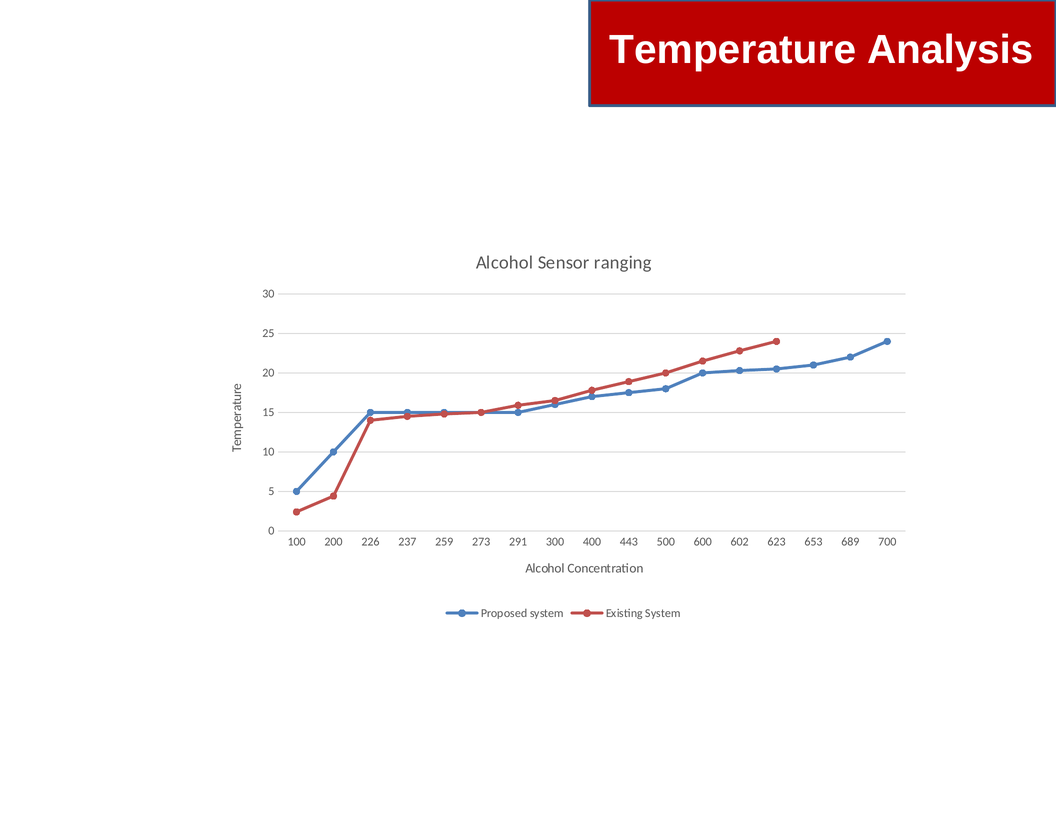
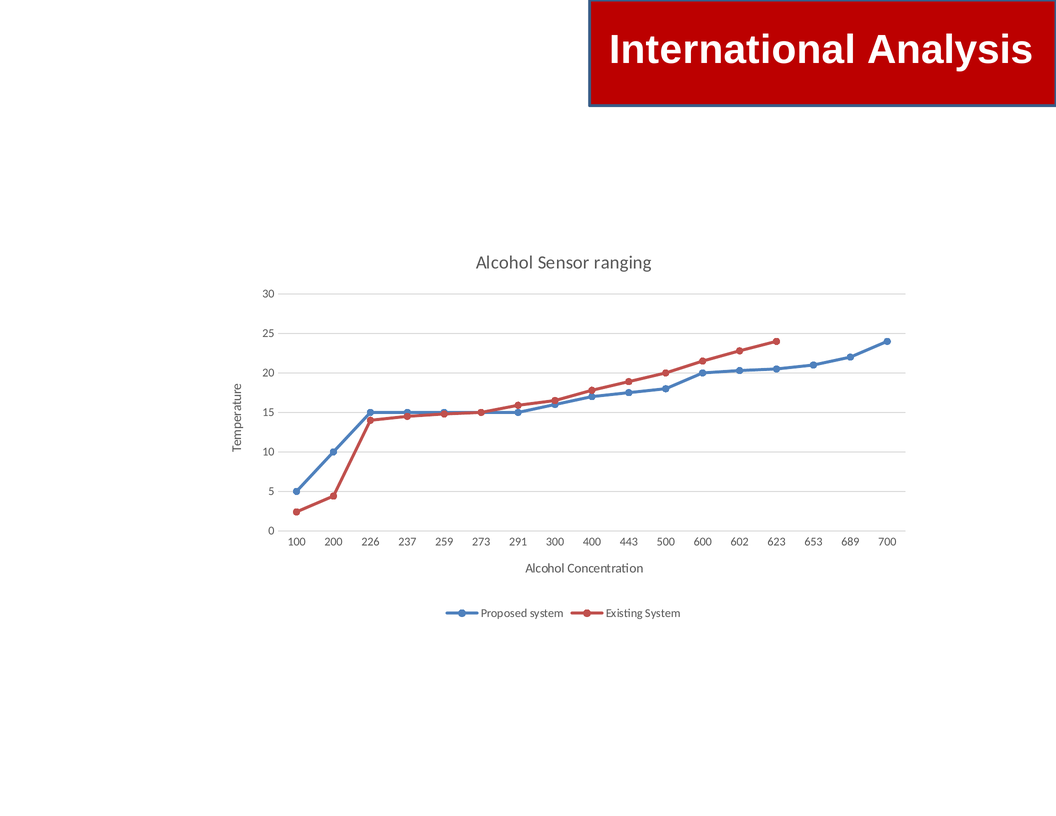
Temperature: Temperature -> International
